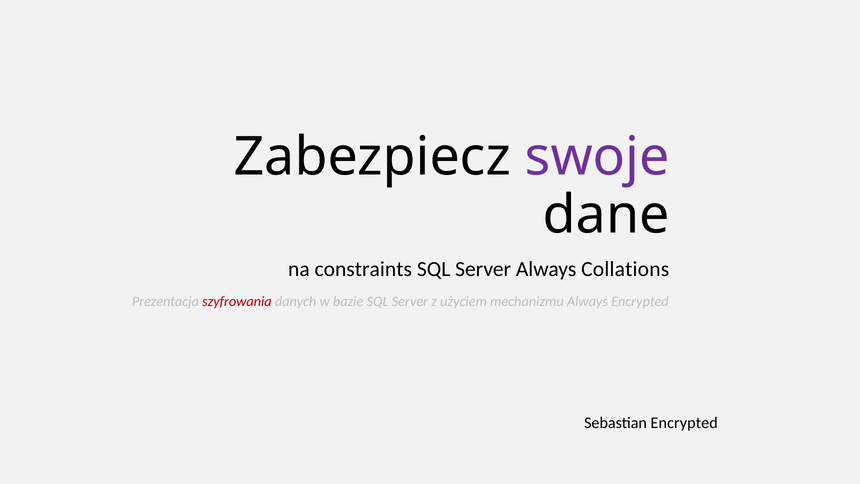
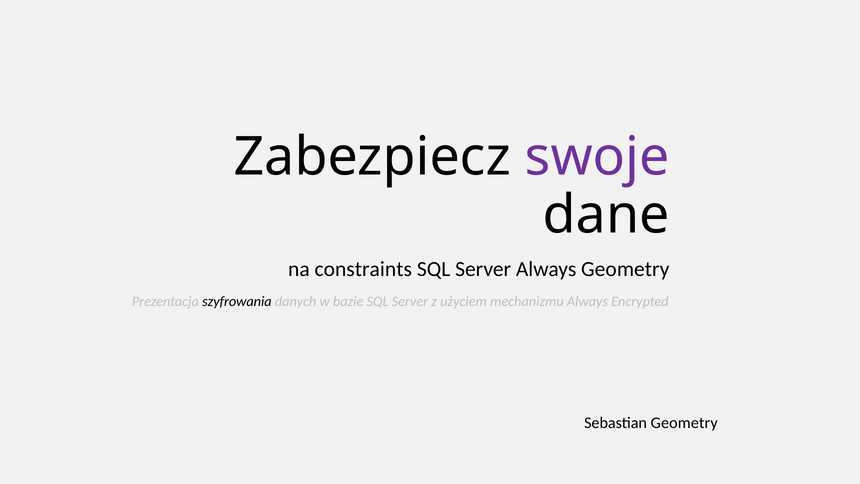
Always Collations: Collations -> Geometry
szyfrowania colour: red -> black
Sebastian Encrypted: Encrypted -> Geometry
